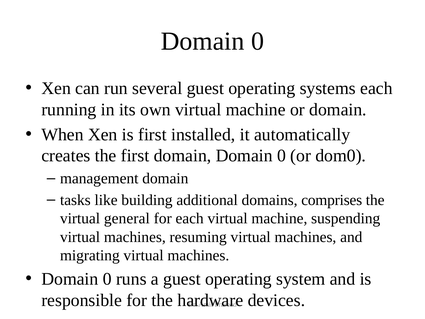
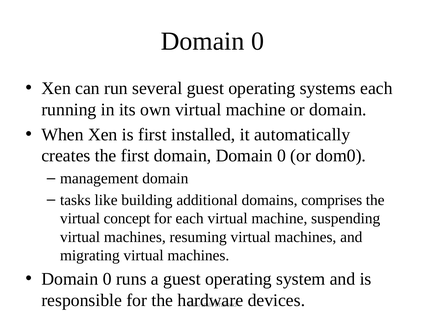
general: general -> concept
